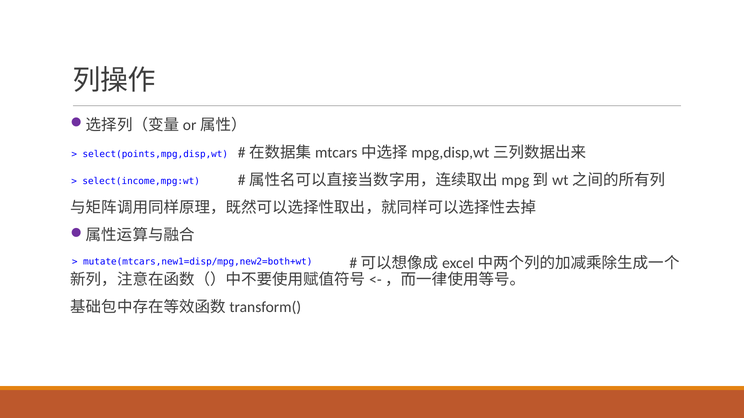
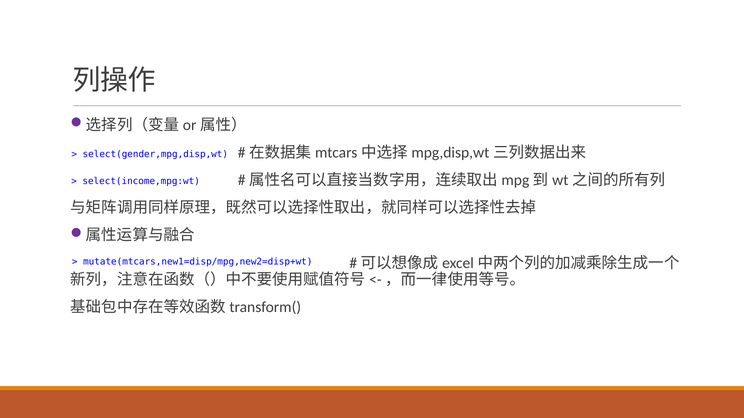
select(points,mpg,disp,wt: select(points,mpg,disp,wt -> select(gender,mpg,disp,wt
mutate(mtcars,new1=disp/mpg,new2=both+wt: mutate(mtcars,new1=disp/mpg,new2=both+wt -> mutate(mtcars,new1=disp/mpg,new2=disp+wt
